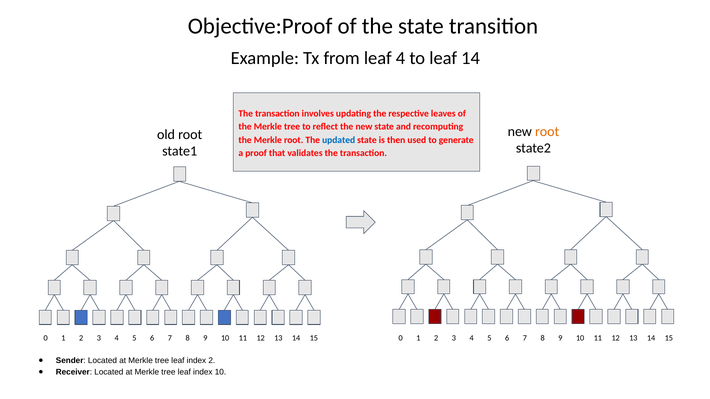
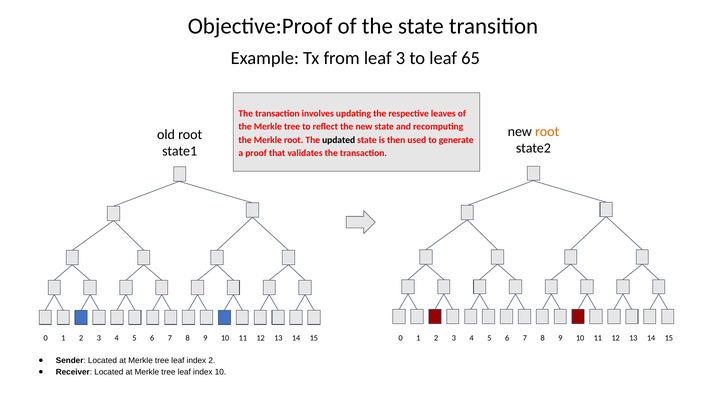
leaf 4: 4 -> 3
leaf 14: 14 -> 65
updated colour: blue -> black
